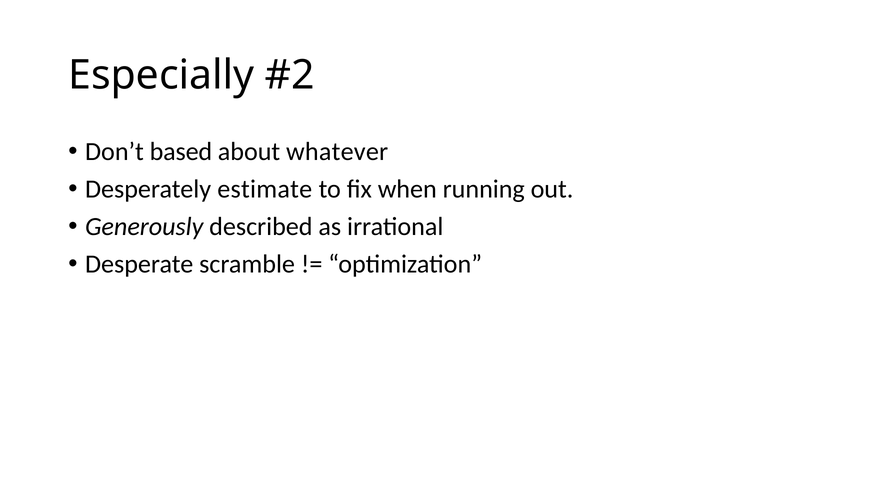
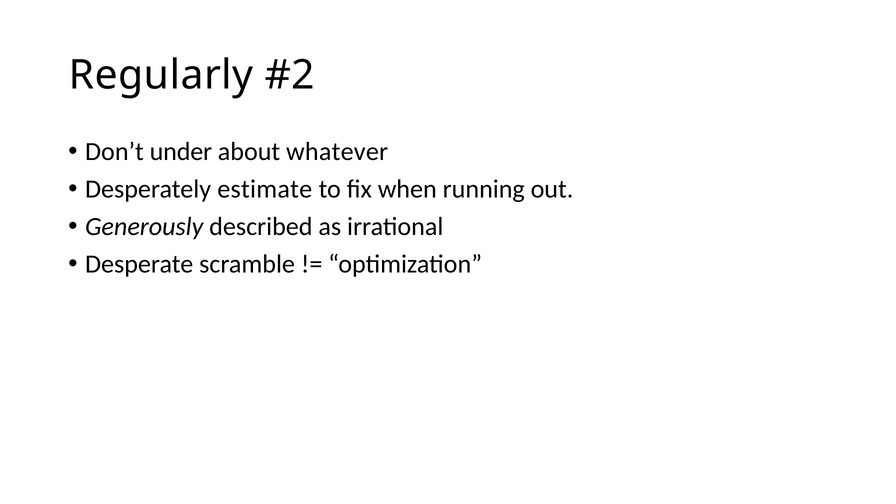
Especially: Especially -> Regularly
based: based -> under
